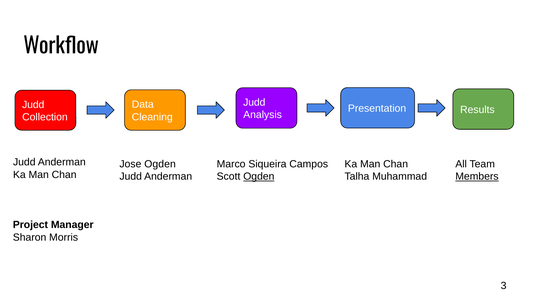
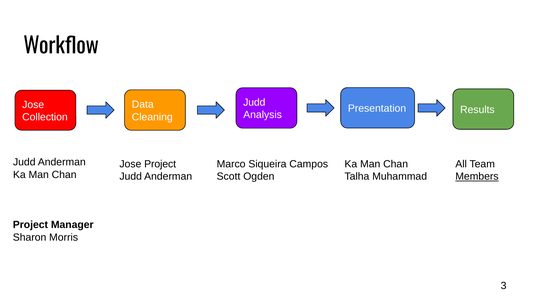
Judd at (33, 105): Judd -> Jose
Jose Ogden: Ogden -> Project
Ogden at (259, 176) underline: present -> none
